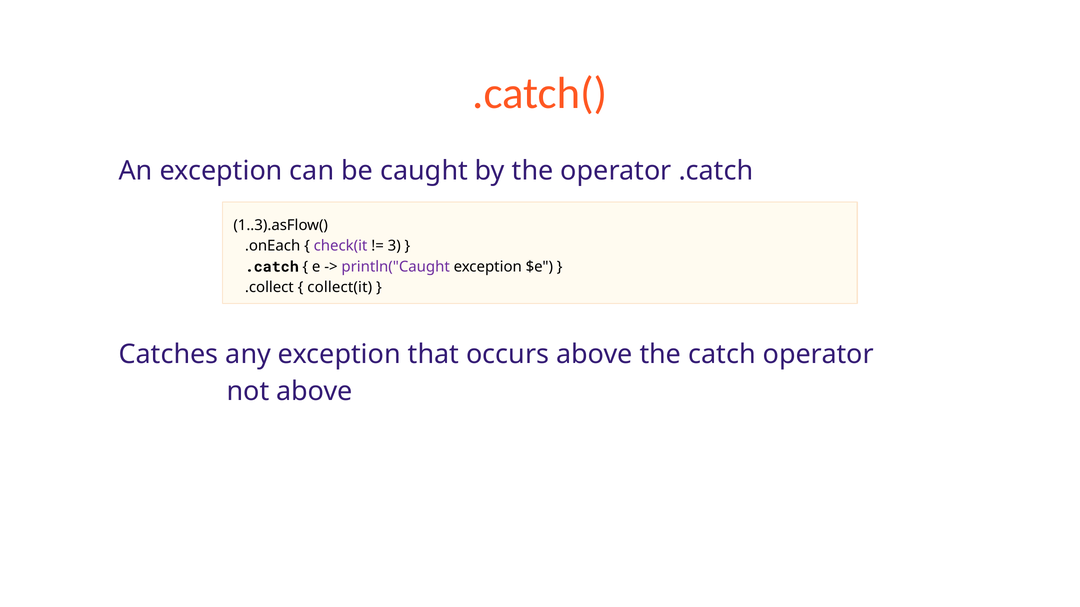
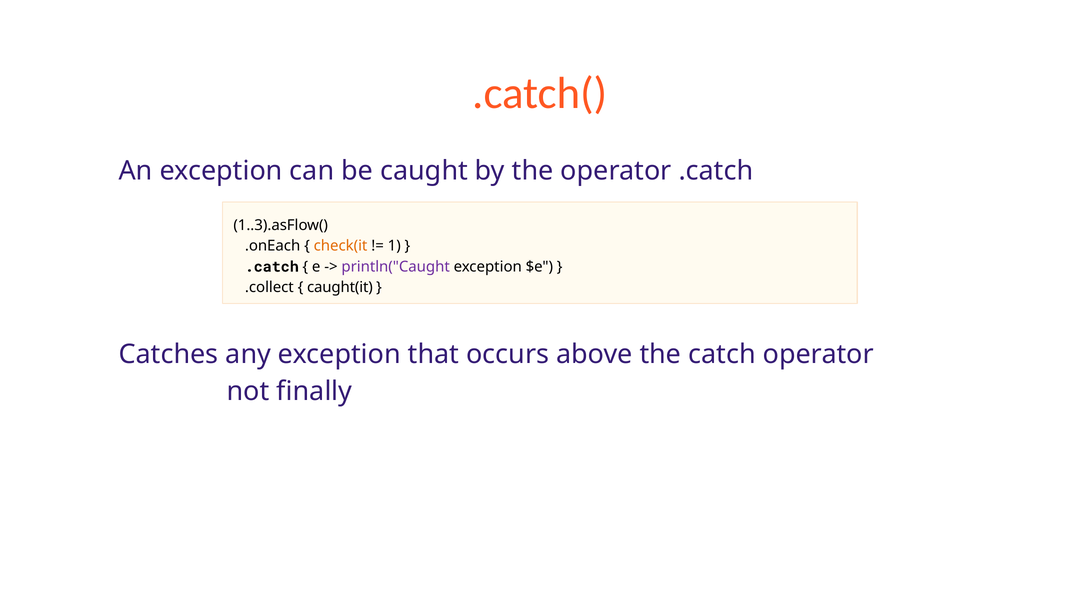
check(it colour: purple -> orange
3: 3 -> 1
collect(it: collect(it -> caught(it
not above: above -> finally
